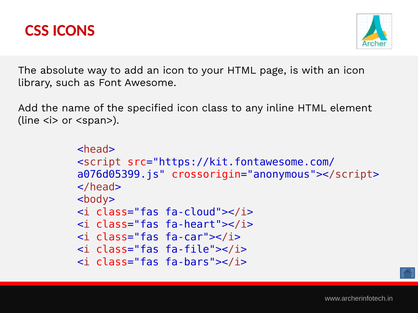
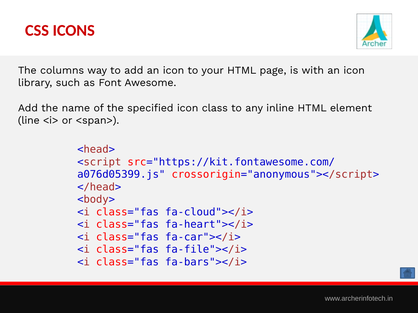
absolute: absolute -> columns
